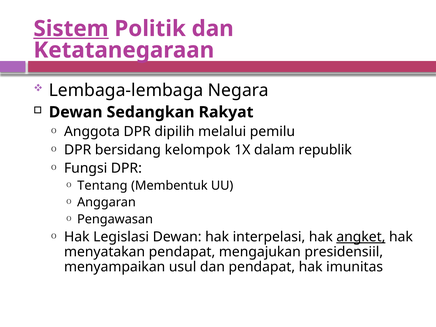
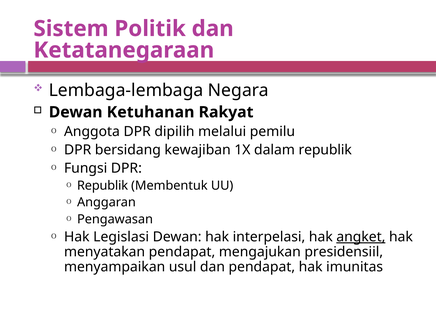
Sistem underline: present -> none
Sedangkan: Sedangkan -> Ketuhanan
kelompok: kelompok -> kewajiban
Tentang at (102, 186): Tentang -> Republik
